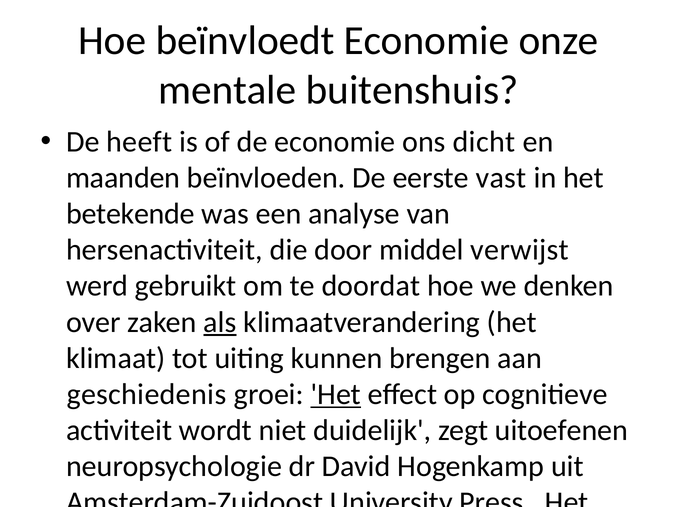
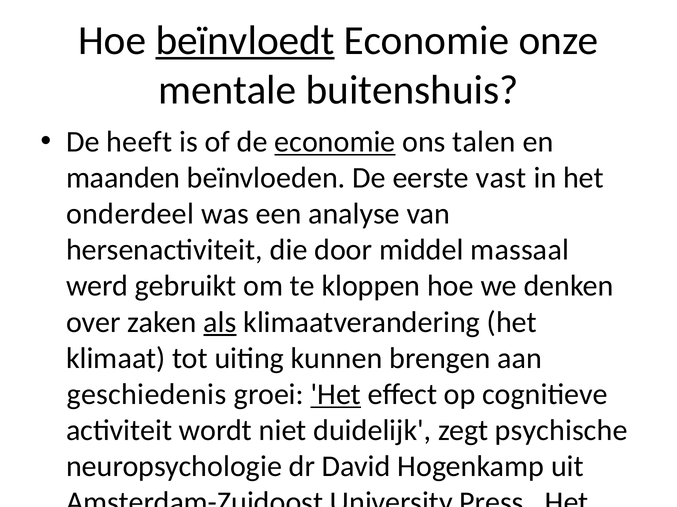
beïnvloedt underline: none -> present
economie at (335, 142) underline: none -> present
dicht: dicht -> talen
betekende: betekende -> onderdeel
verwijst: verwijst -> massaal
doordat: doordat -> kloppen
uitoefenen: uitoefenen -> psychische
